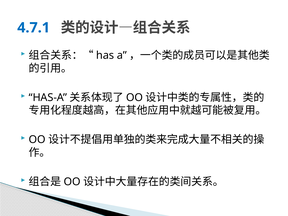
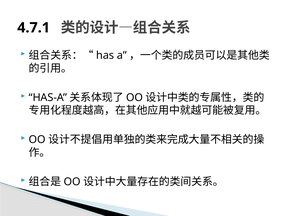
4.7.1 colour: blue -> black
